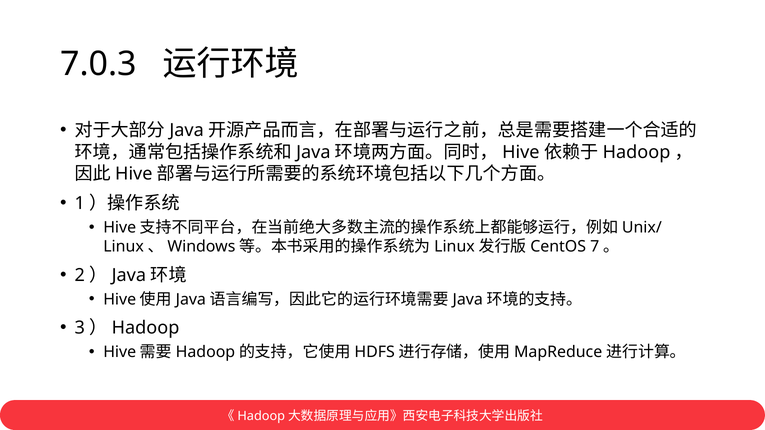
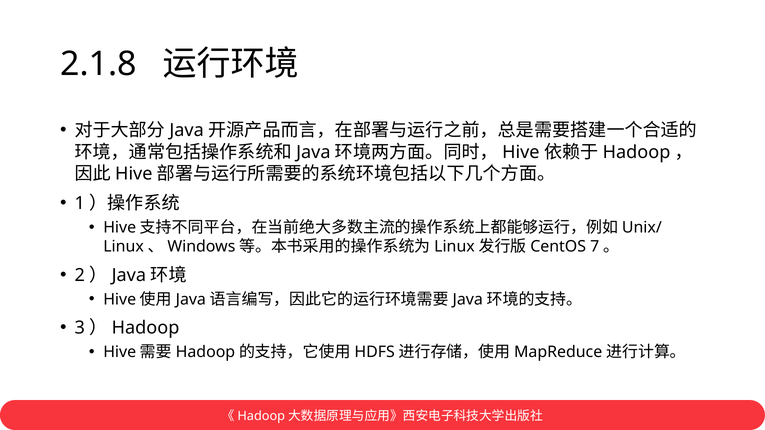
7.0.3: 7.0.3 -> 2.1.8
